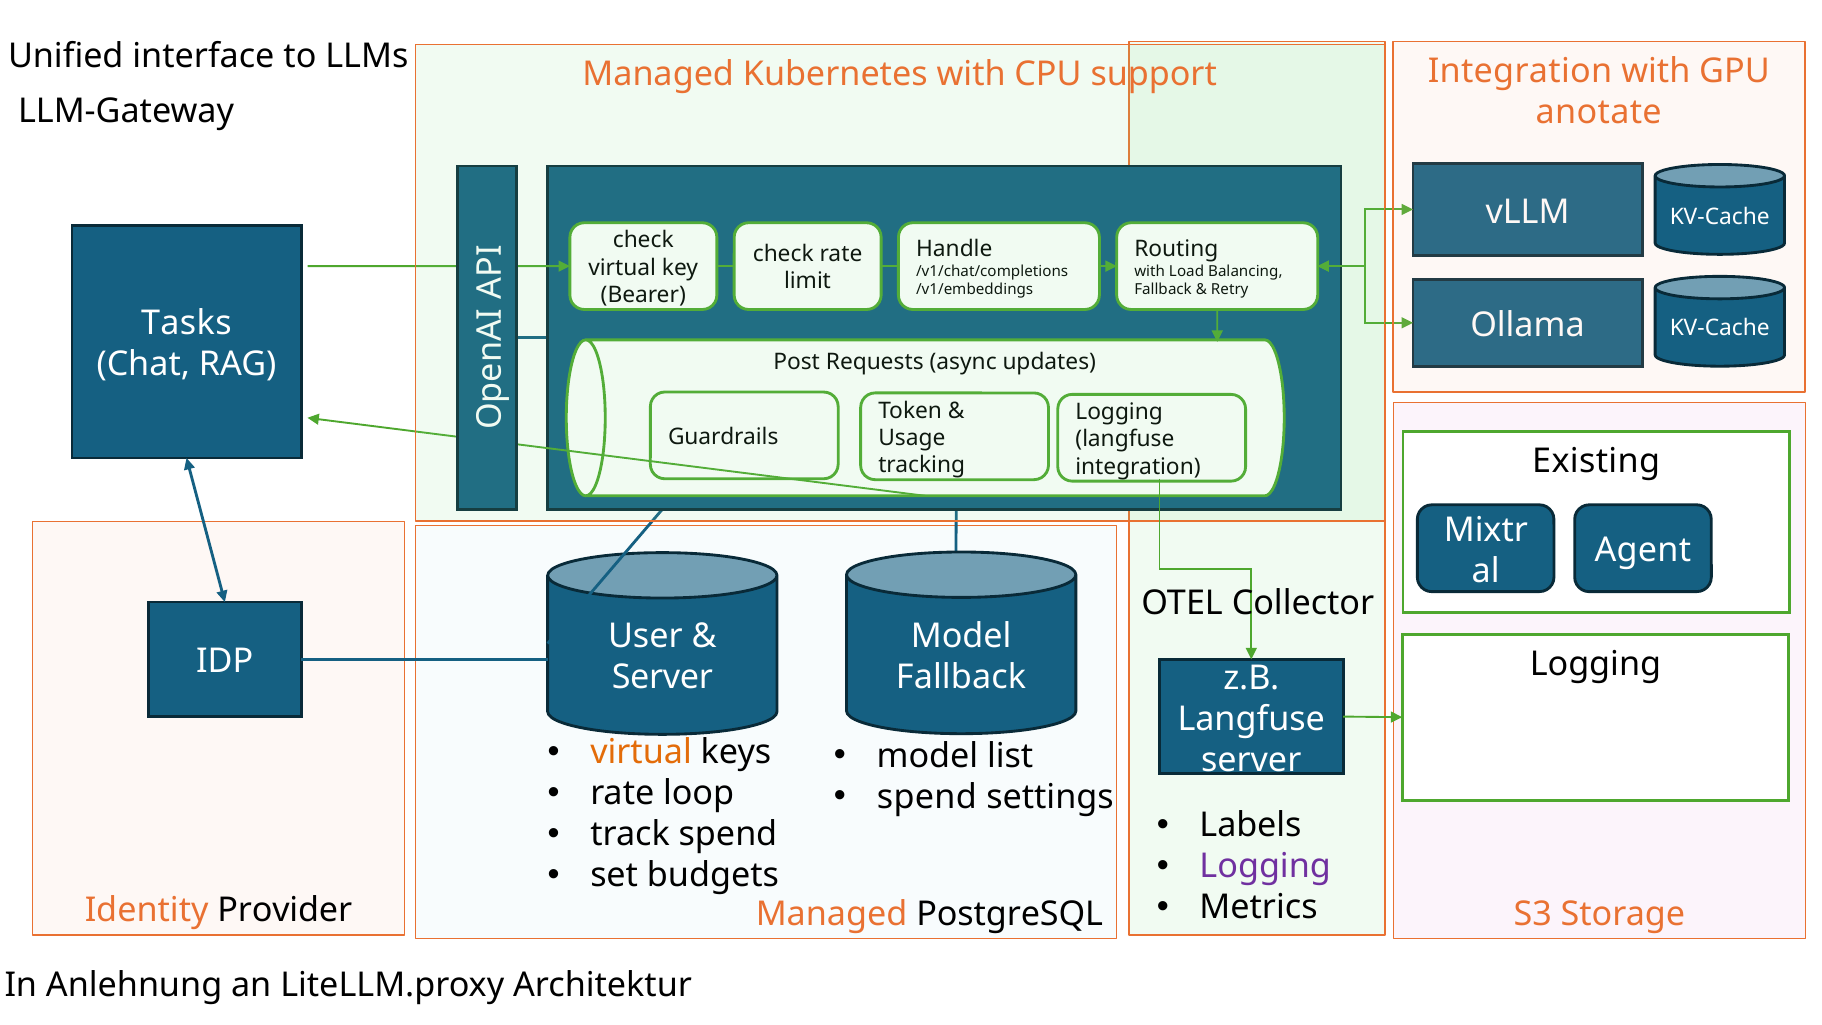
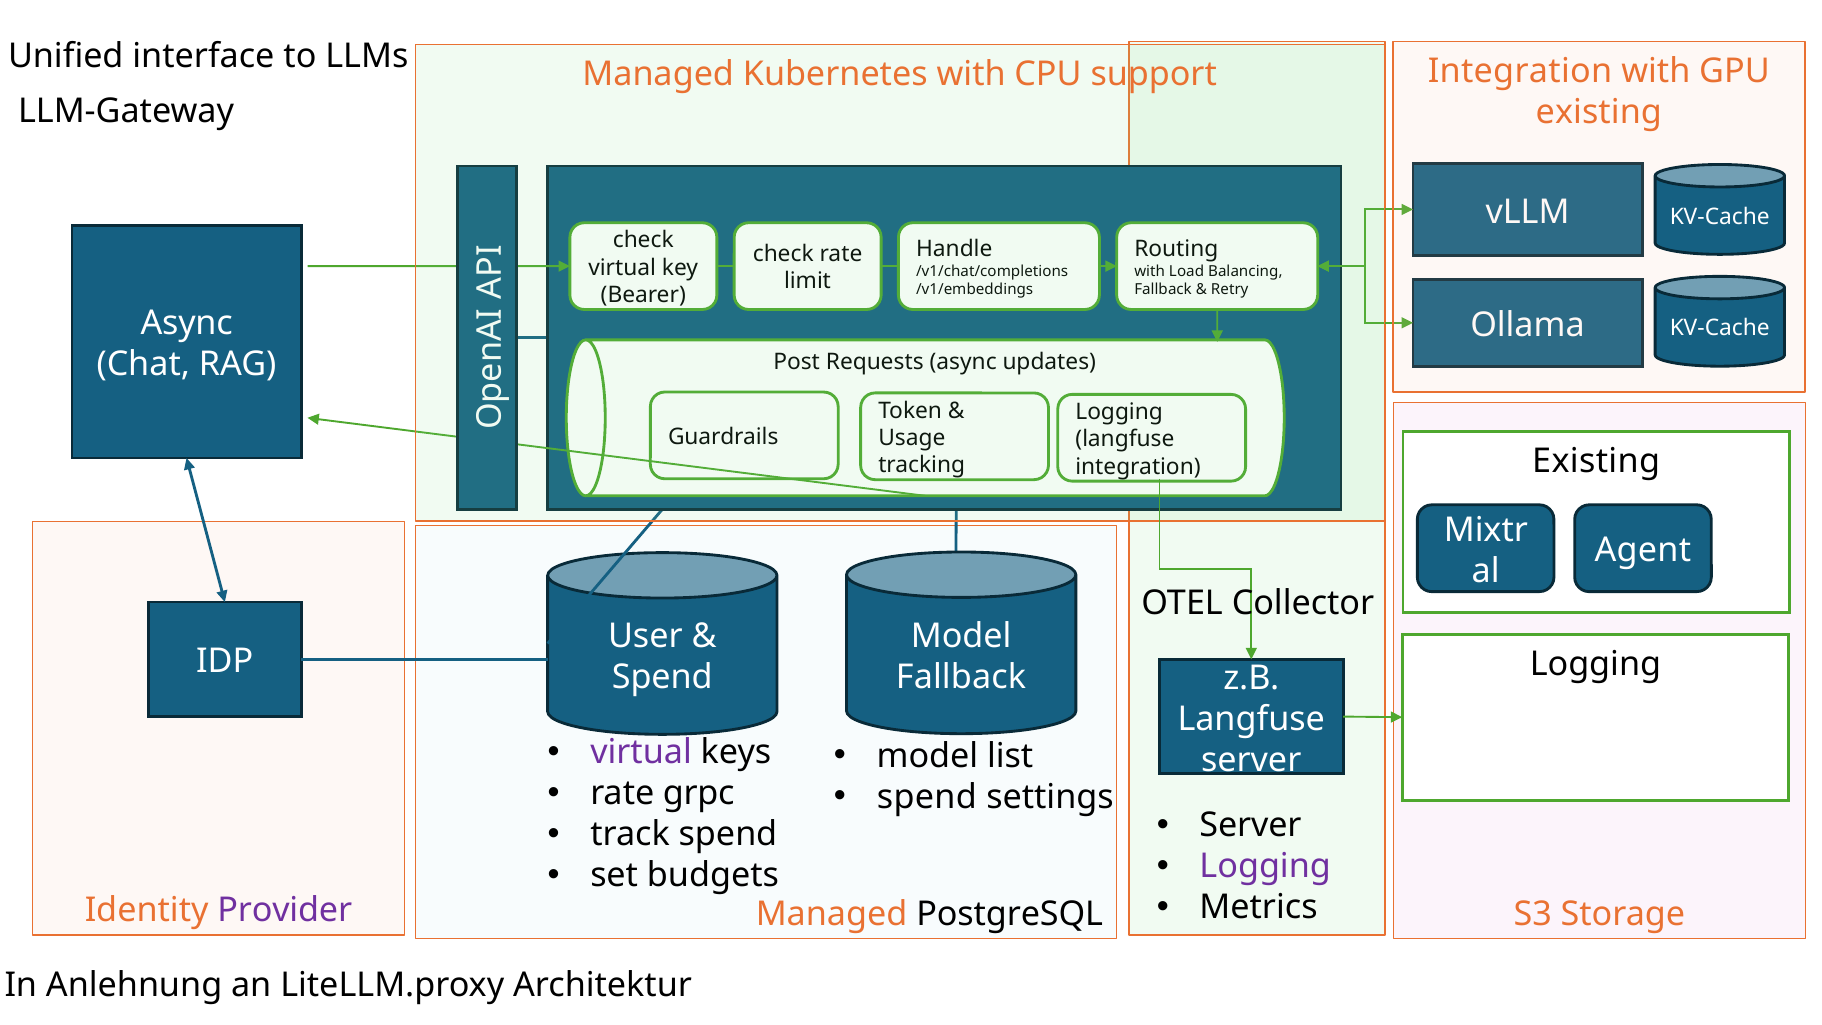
anotate at (1599, 112): anotate -> existing
Tasks at (186, 324): Tasks -> Async
Server at (662, 678): Server -> Spend
virtual at (641, 753) colour: orange -> purple
loop: loop -> grpc
Labels at (1250, 826): Labels -> Server
Provider colour: black -> purple
